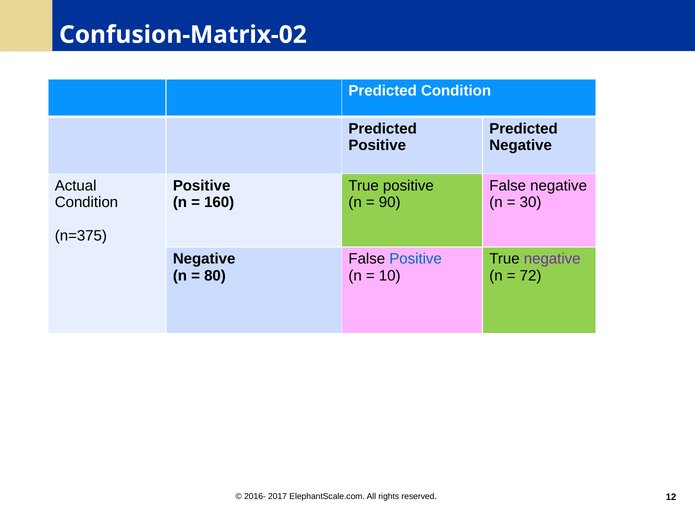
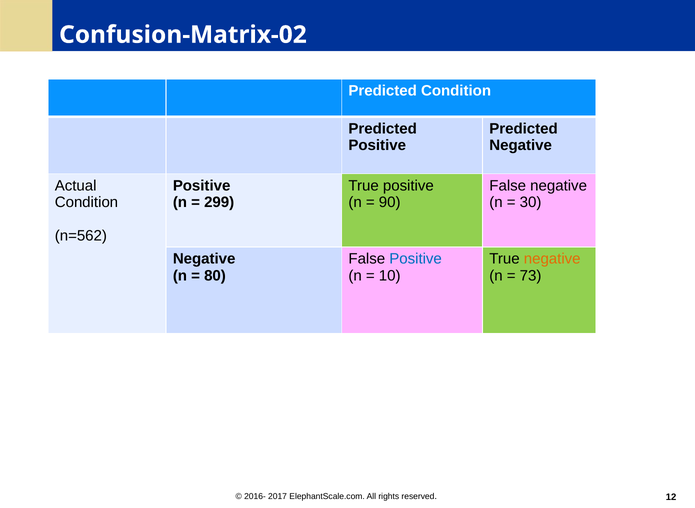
160: 160 -> 299
n=375: n=375 -> n=562
negative at (552, 259) colour: purple -> orange
72: 72 -> 73
